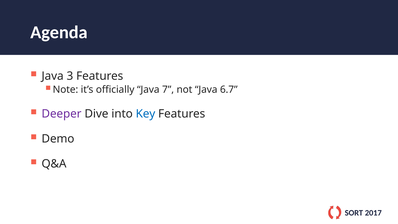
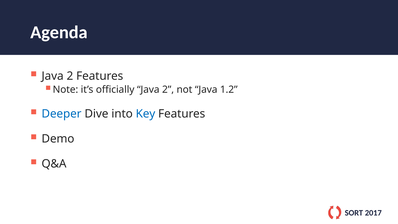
3 at (70, 76): 3 -> 2
officially Java 7: 7 -> 2
6.7: 6.7 -> 1.2
Deeper colour: purple -> blue
